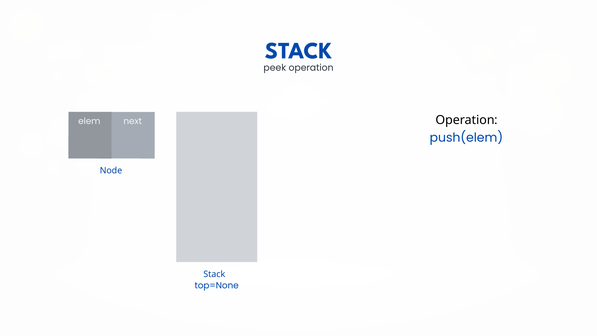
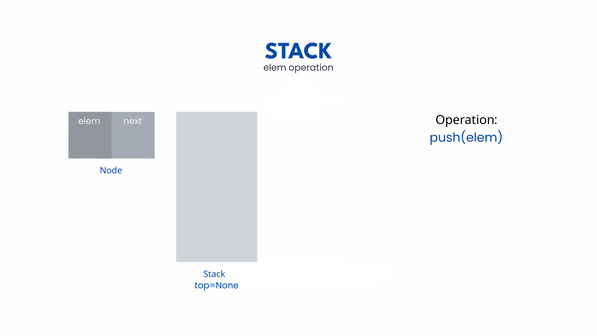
peek at (275, 68): peek -> elem
